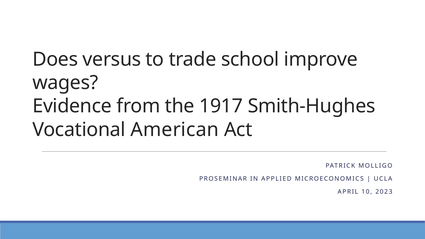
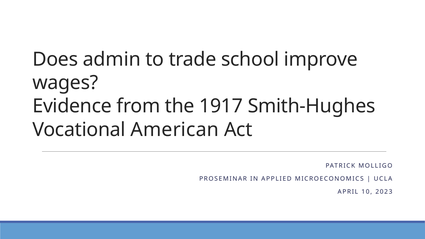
versus: versus -> admin
